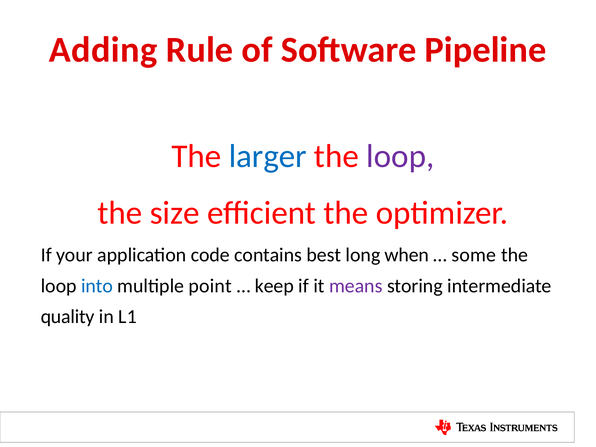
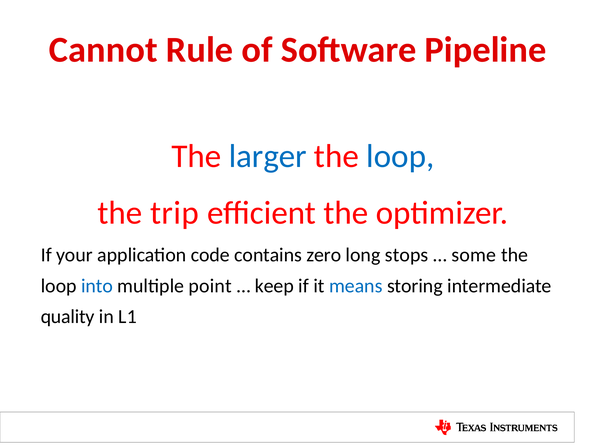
Adding: Adding -> Cannot
loop at (400, 156) colour: purple -> blue
size: size -> trip
best: best -> zero
when: when -> stops
means colour: purple -> blue
